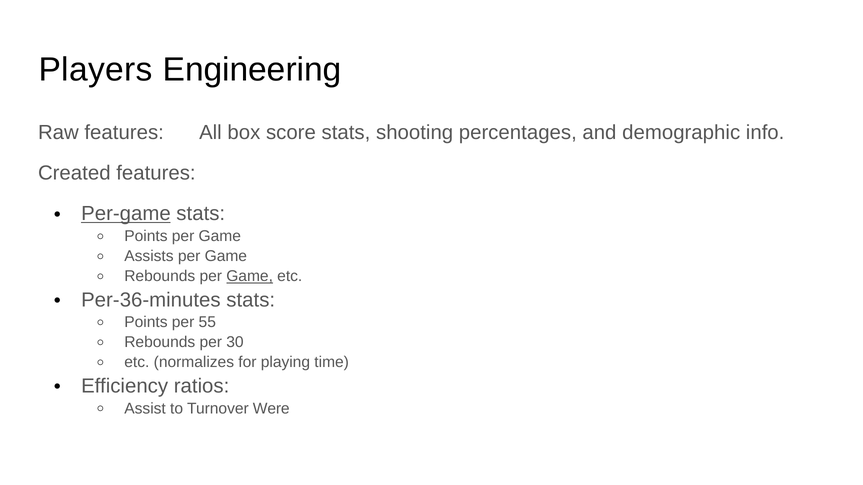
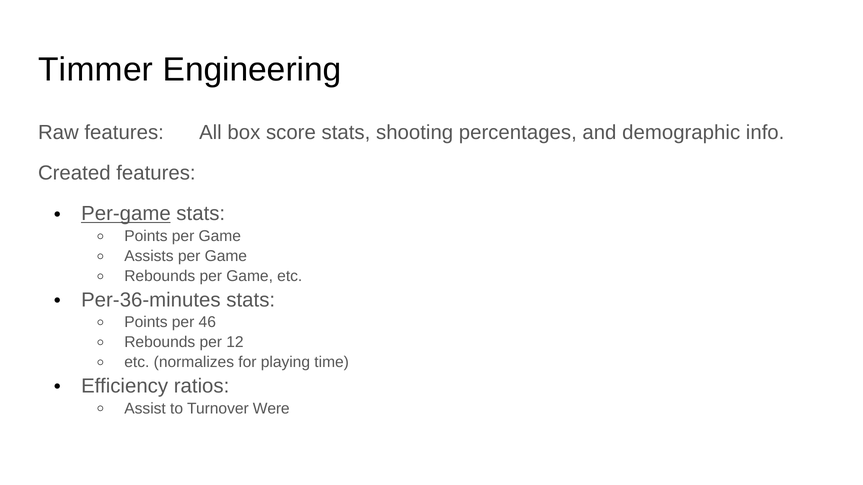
Players: Players -> Timmer
Game at (250, 276) underline: present -> none
55: 55 -> 46
30: 30 -> 12
